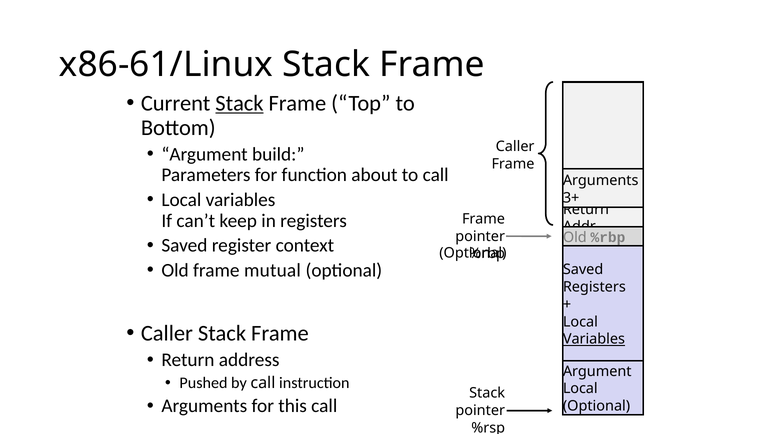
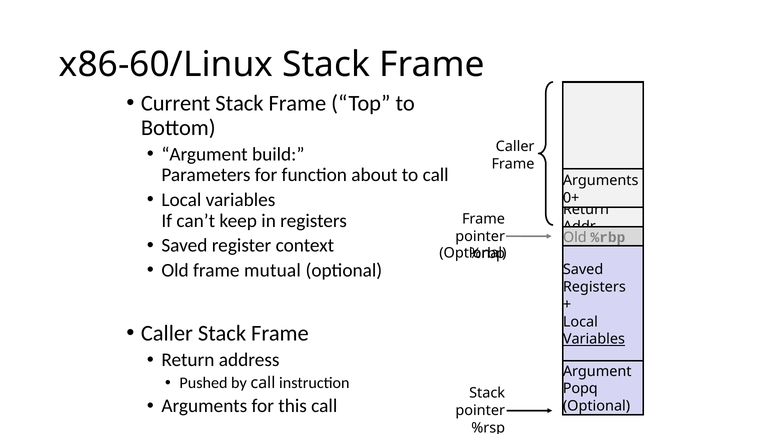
x86-61/Linux: x86-61/Linux -> x86-60/Linux
Stack at (239, 103) underline: present -> none
3+: 3+ -> 0+
Local at (580, 389): Local -> Popq
